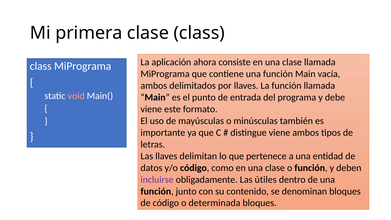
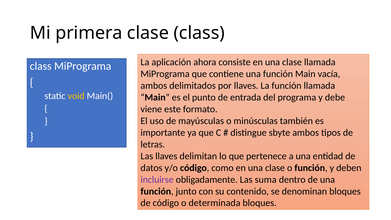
void colour: pink -> yellow
distingue viene: viene -> sbyte
útiles: útiles -> suma
